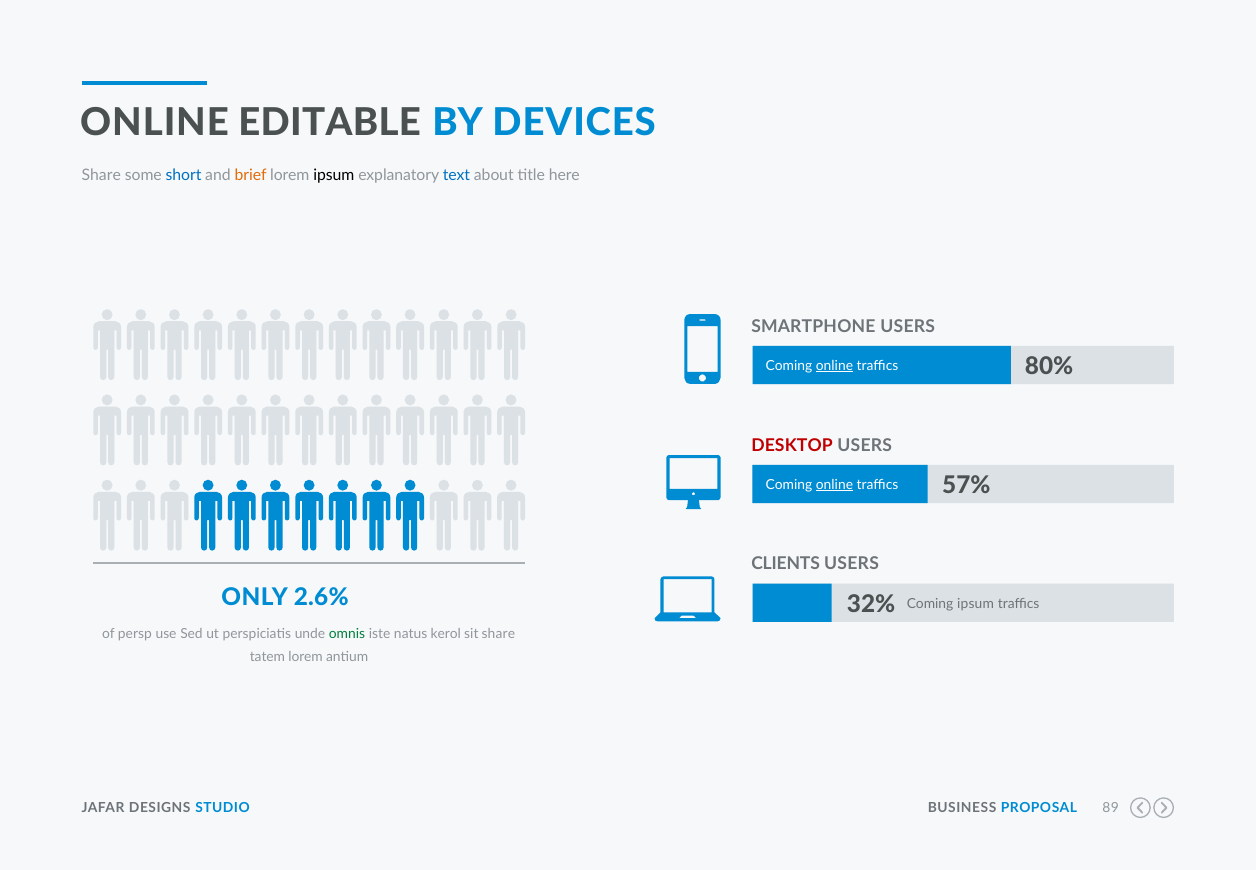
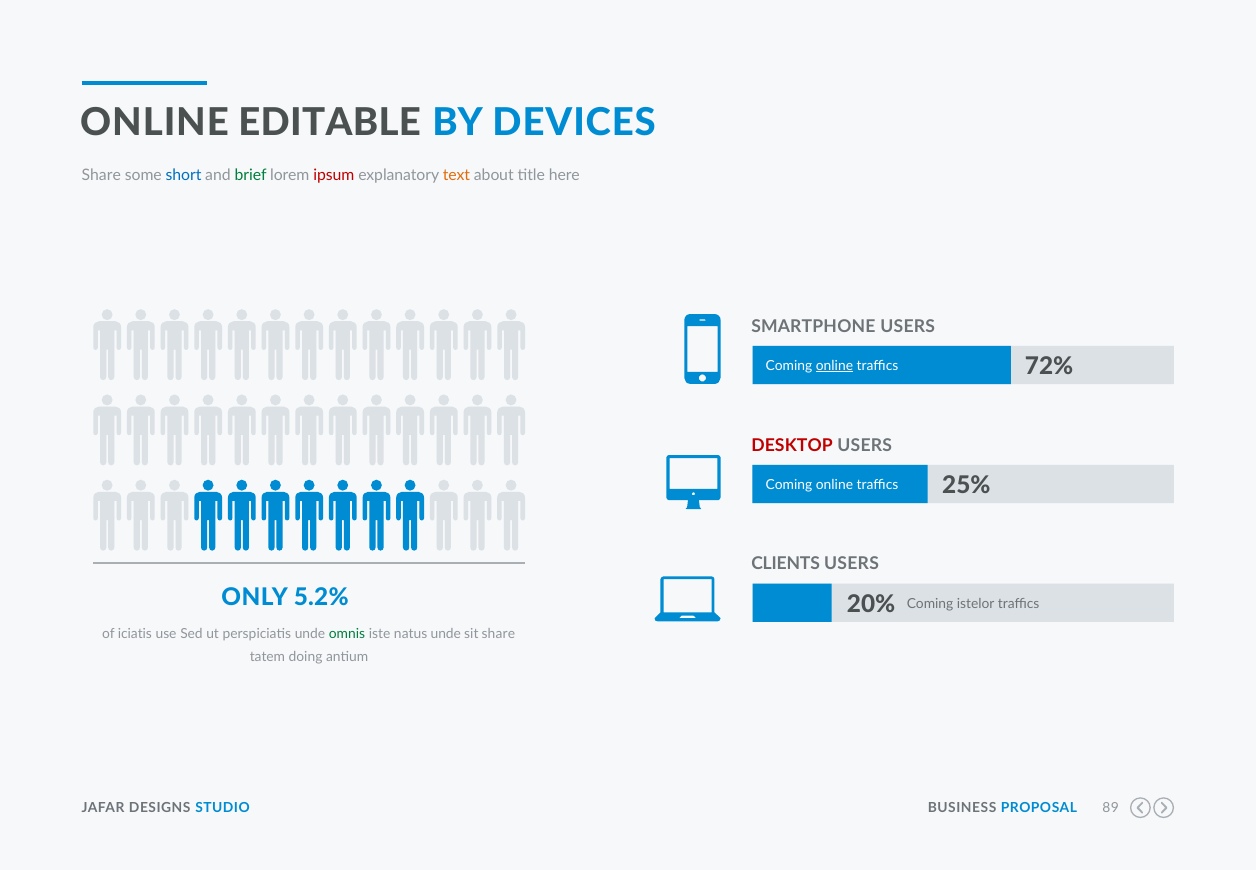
brief colour: orange -> green
ipsum at (334, 175) colour: black -> red
text colour: blue -> orange
80%: 80% -> 72%
57%: 57% -> 25%
online at (834, 485) underline: present -> none
2.6%: 2.6% -> 5.2%
32%: 32% -> 20%
Coming ipsum: ipsum -> istelor
persp: persp -> iciatis
natus kerol: kerol -> unde
tatem lorem: lorem -> doing
